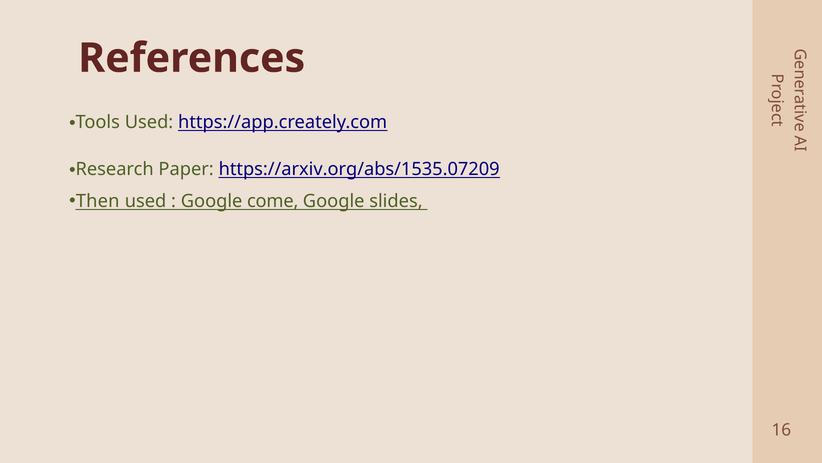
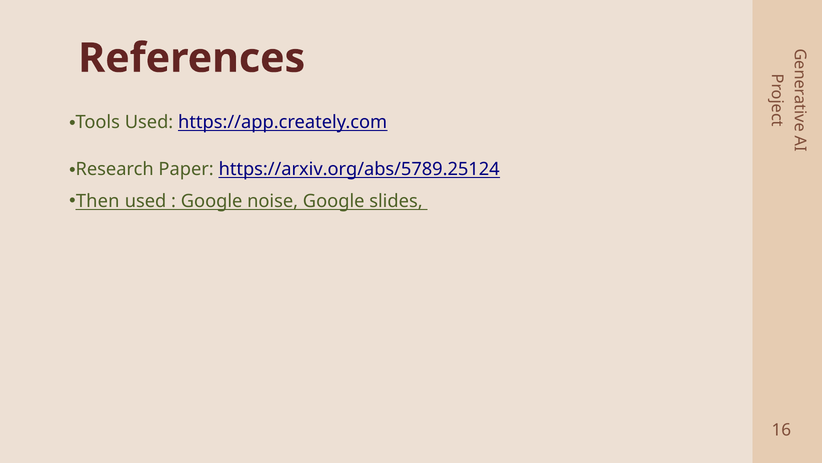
https://arxiv.org/abs/1535.07209: https://arxiv.org/abs/1535.07209 -> https://arxiv.org/abs/5789.25124
come: come -> noise
